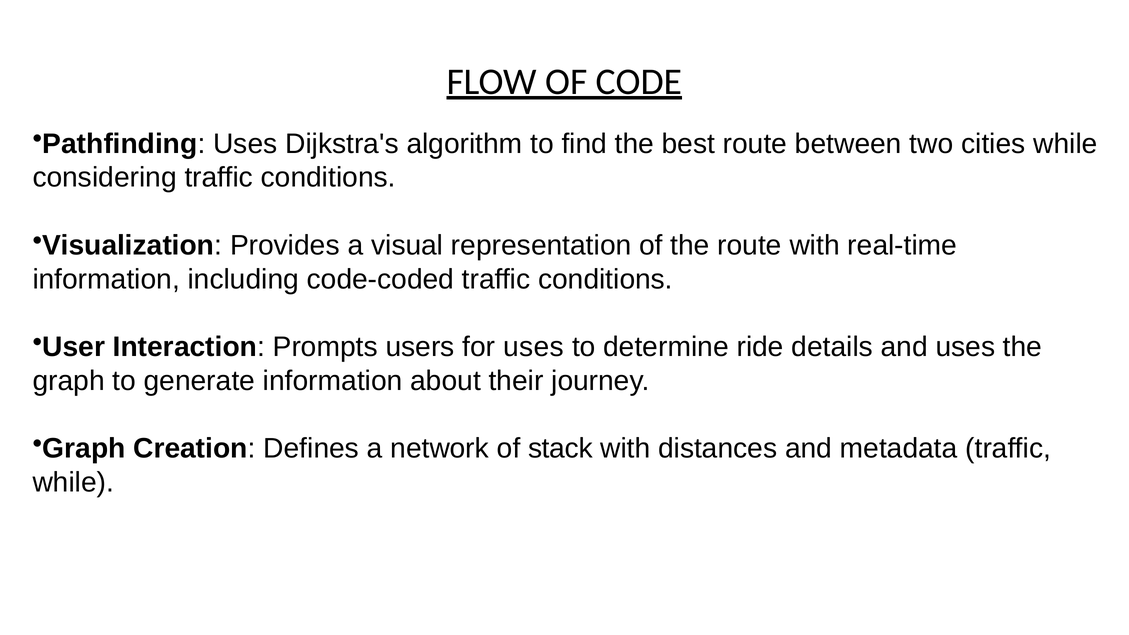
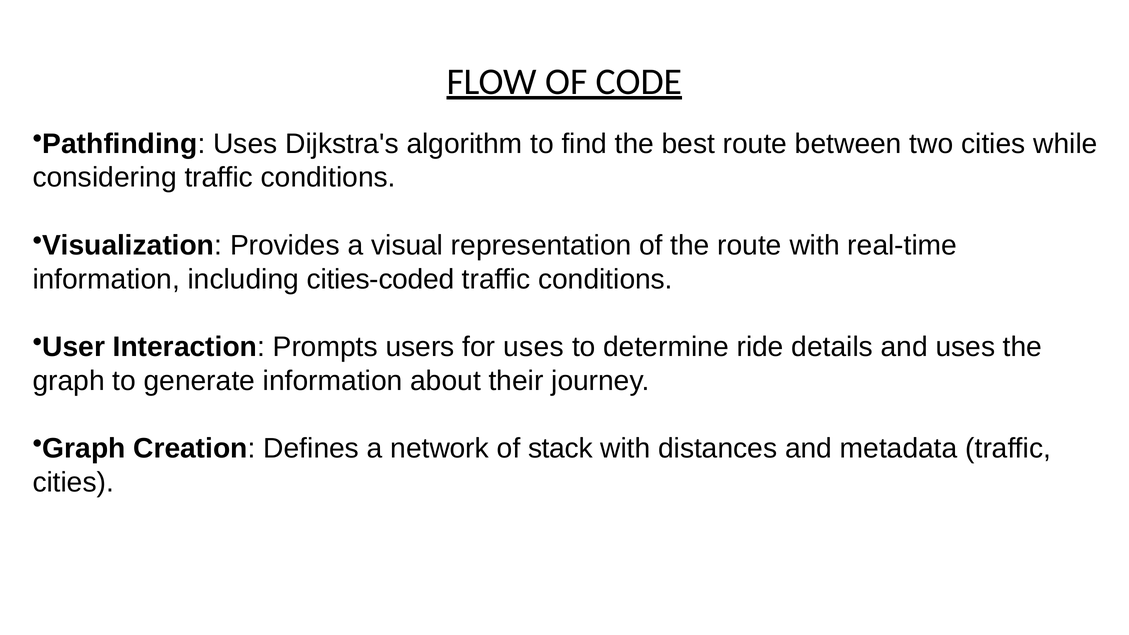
code-coded: code-coded -> cities-coded
while at (73, 483): while -> cities
